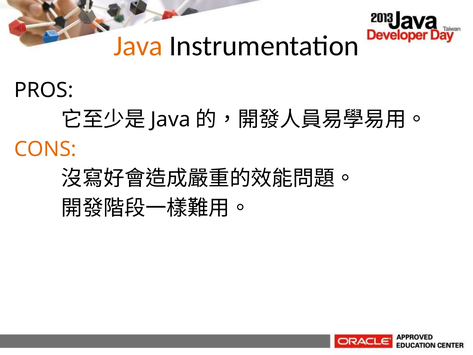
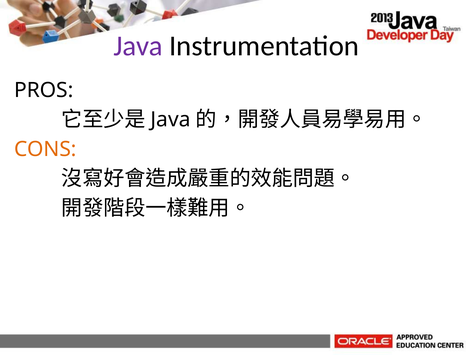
Java at (138, 46) colour: orange -> purple
